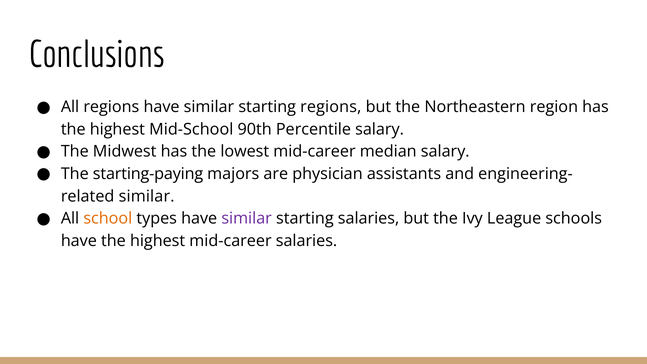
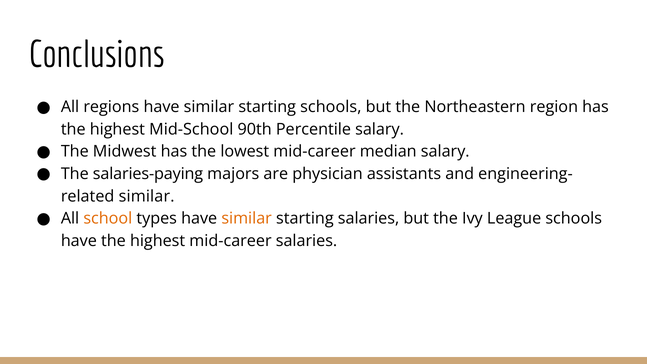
starting regions: regions -> schools
starting-paying: starting-paying -> salaries-paying
similar at (247, 218) colour: purple -> orange
